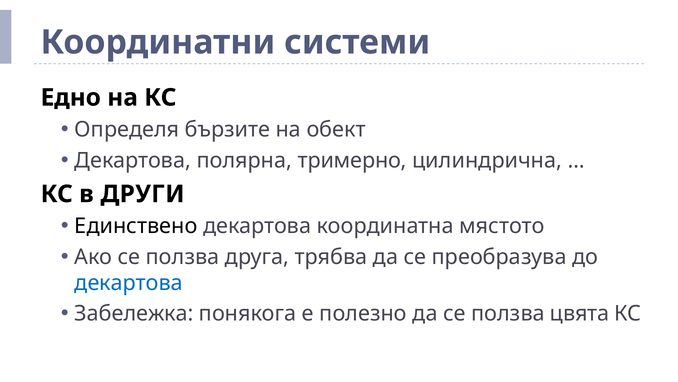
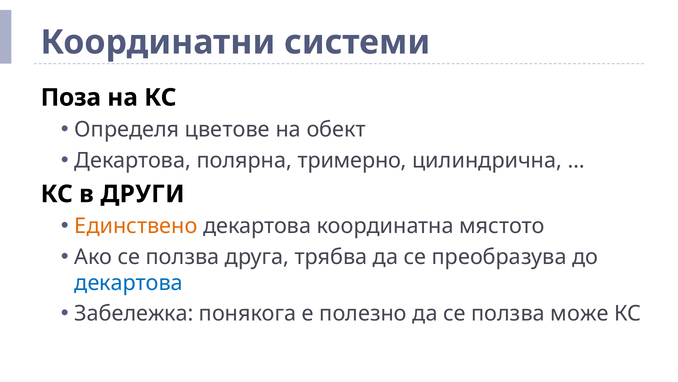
Едно: Едно -> Поза
бързите: бързите -> цветове
Единствено colour: black -> orange
цвята: цвята -> може
